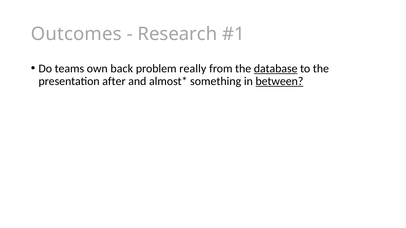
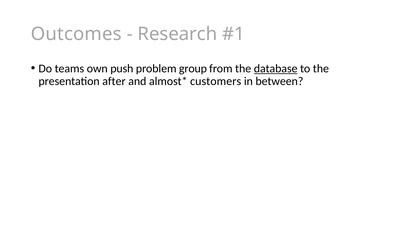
back: back -> push
really: really -> group
something: something -> customers
between underline: present -> none
